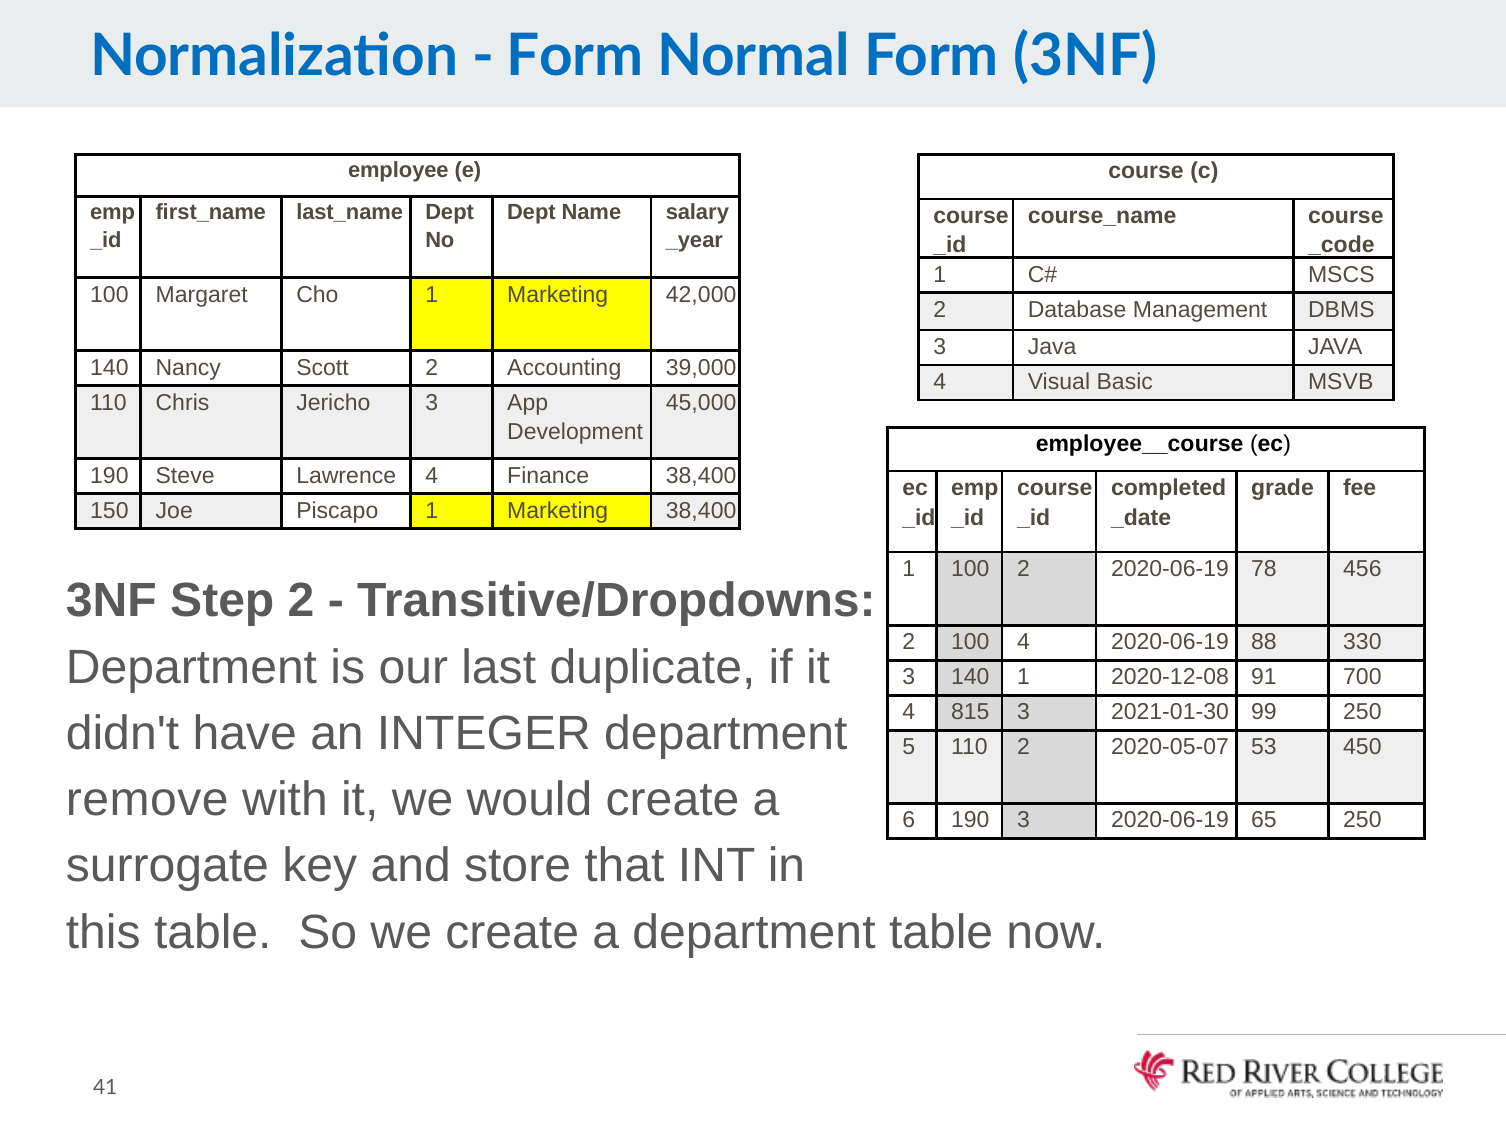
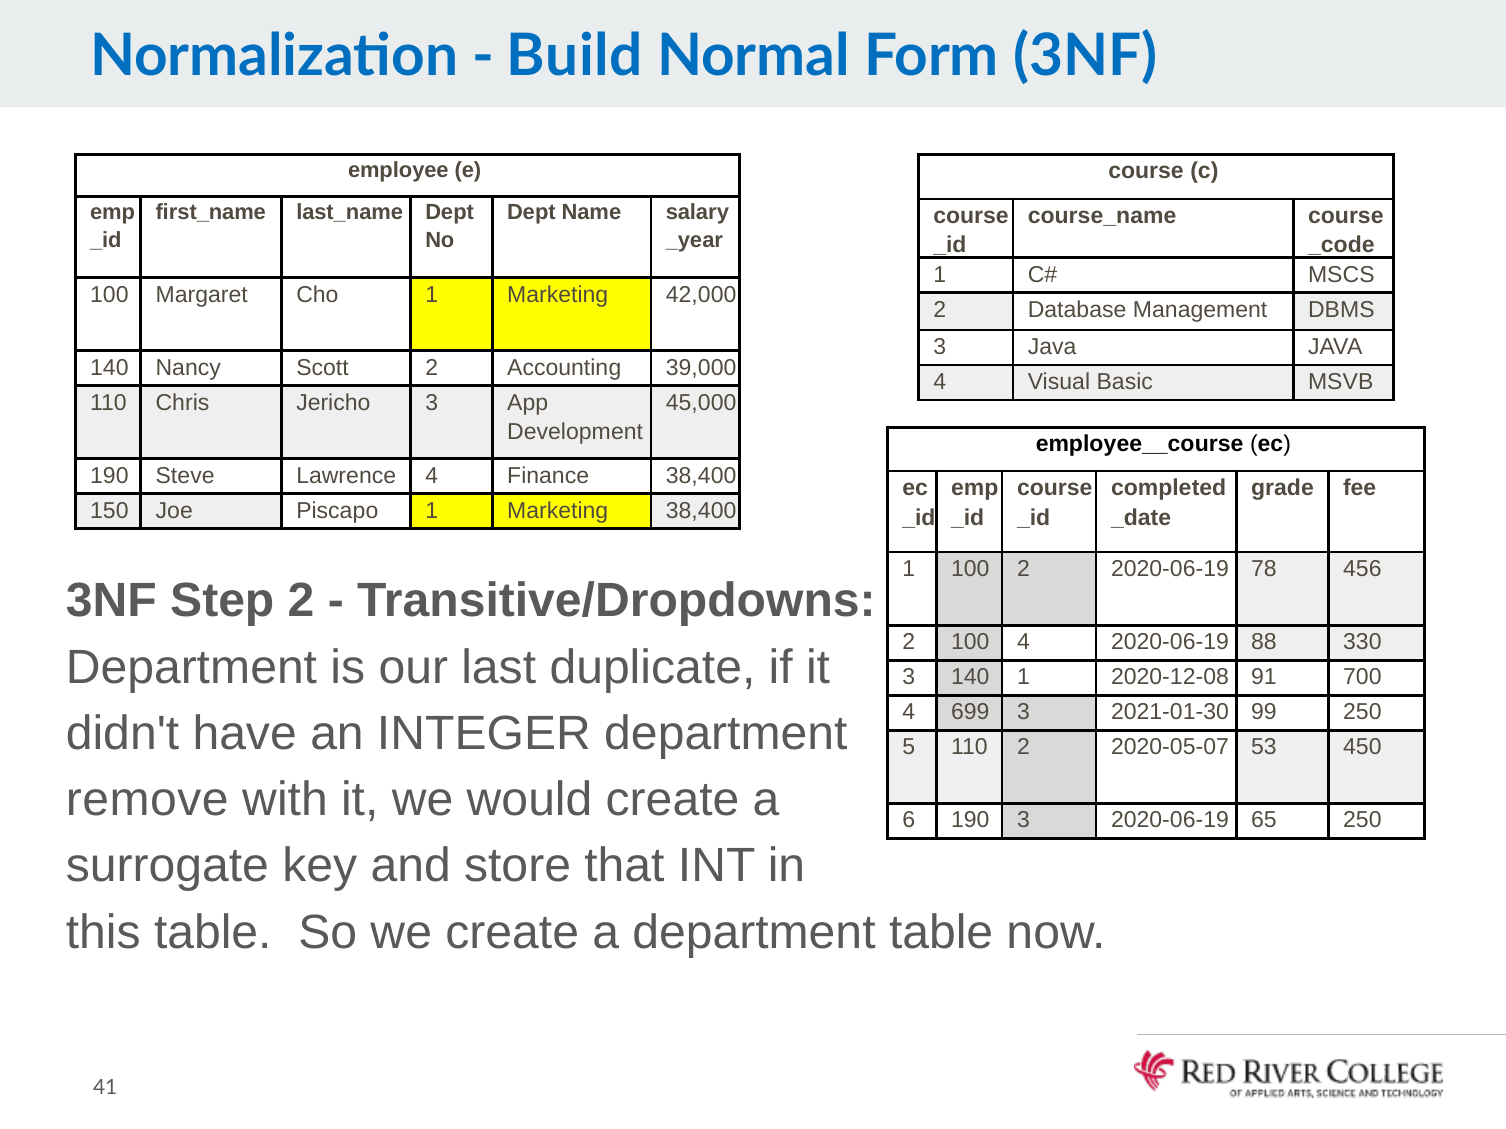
Form at (575, 56): Form -> Build
815: 815 -> 699
